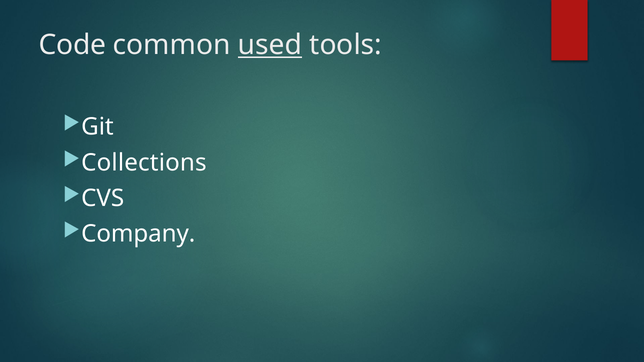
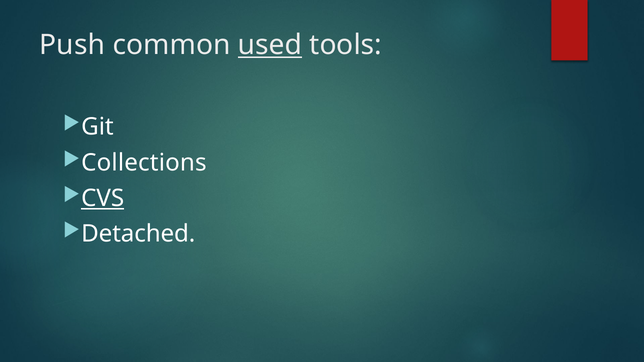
Code: Code -> Push
CVS underline: none -> present
Company: Company -> Detached
